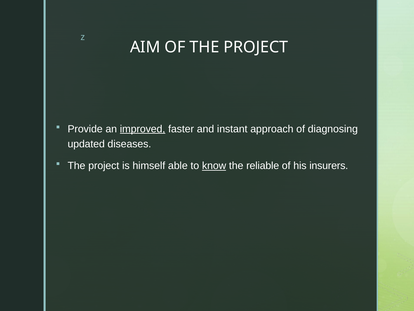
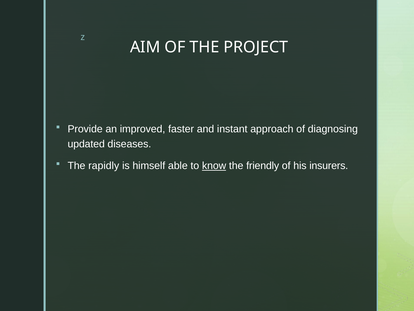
improved underline: present -> none
project at (104, 165): project -> rapidly
reliable: reliable -> friendly
